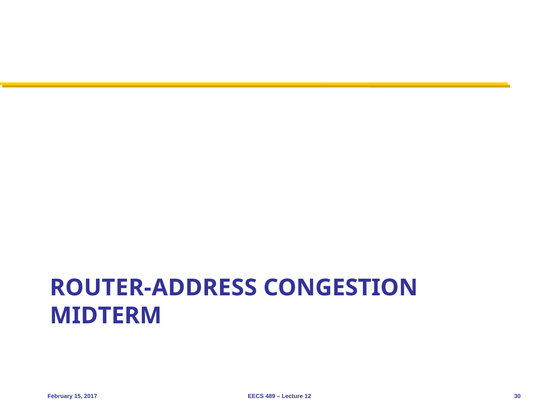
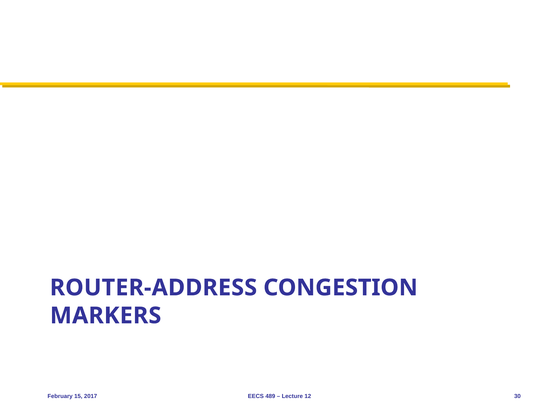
MIDTERM: MIDTERM -> MARKERS
